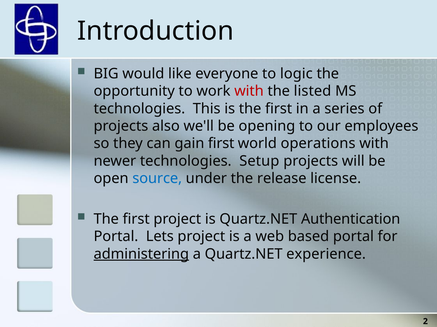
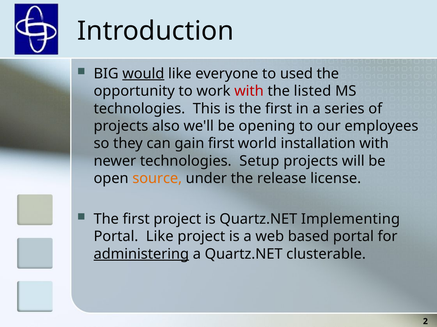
would underline: none -> present
logic: logic -> used
operations: operations -> installation
source colour: blue -> orange
Authentication: Authentication -> Implementing
Portal Lets: Lets -> Like
experience: experience -> clusterable
